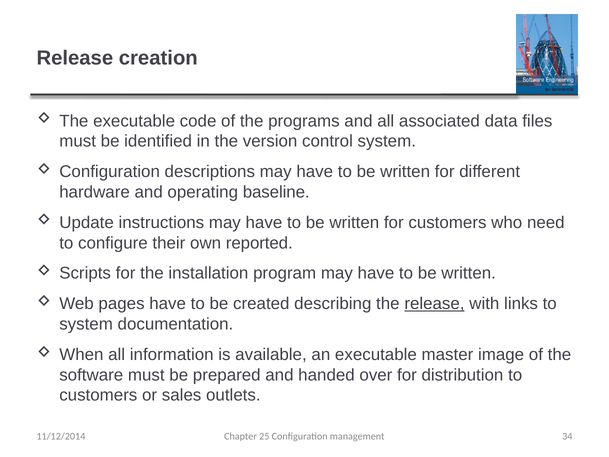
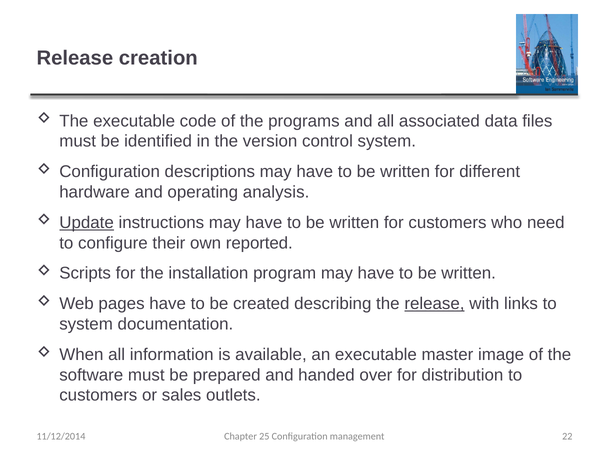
baseline: baseline -> analysis
Update underline: none -> present
34: 34 -> 22
